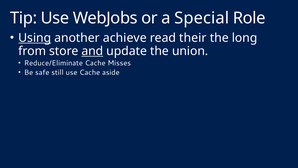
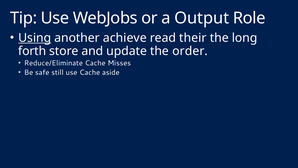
Special: Special -> Output
from: from -> forth
and underline: present -> none
union: union -> order
